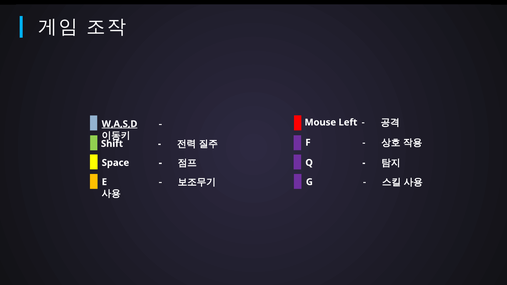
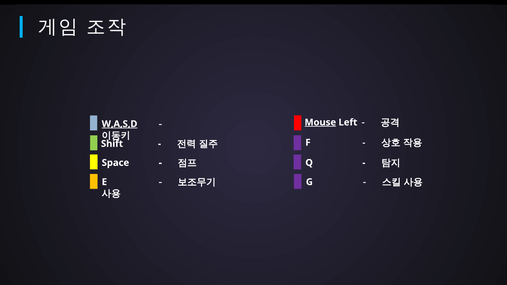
Mouse underline: none -> present
